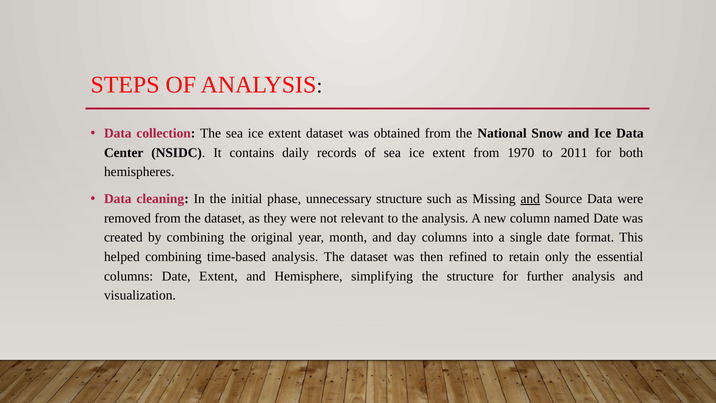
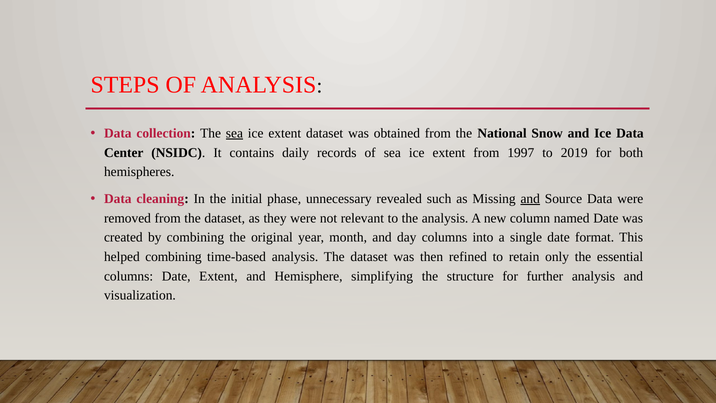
sea at (234, 133) underline: none -> present
1970: 1970 -> 1997
2011: 2011 -> 2019
unnecessary structure: structure -> revealed
